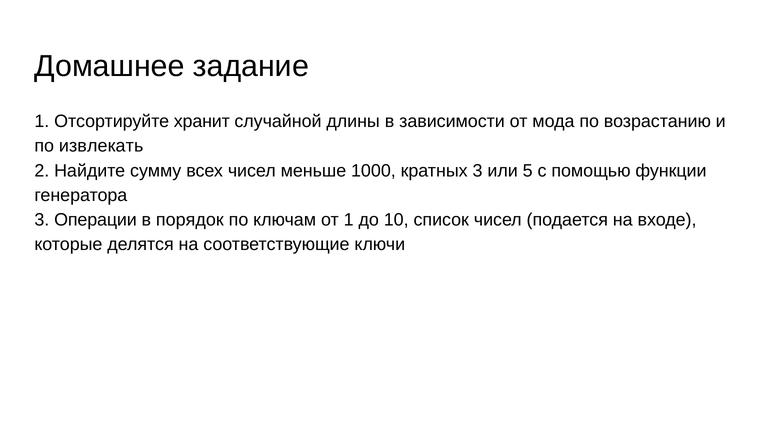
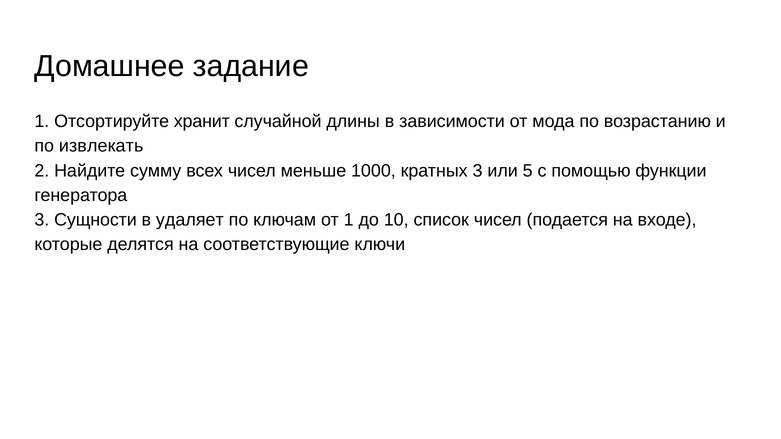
Операции: Операции -> Сущности
порядок: порядок -> удаляет
